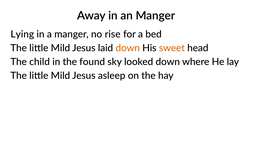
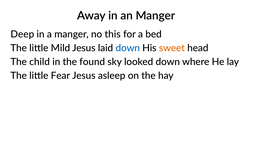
Lying: Lying -> Deep
rise: rise -> this
down at (128, 48) colour: orange -> blue
Mild at (60, 76): Mild -> Fear
